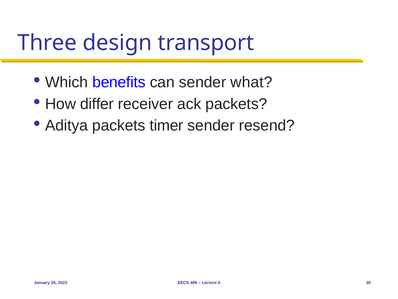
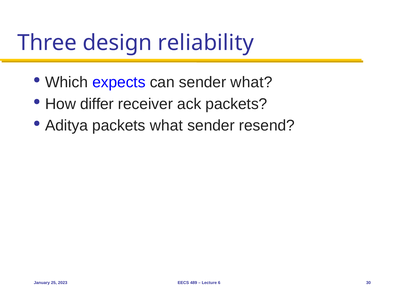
transport: transport -> reliability
benefits: benefits -> expects
packets timer: timer -> what
